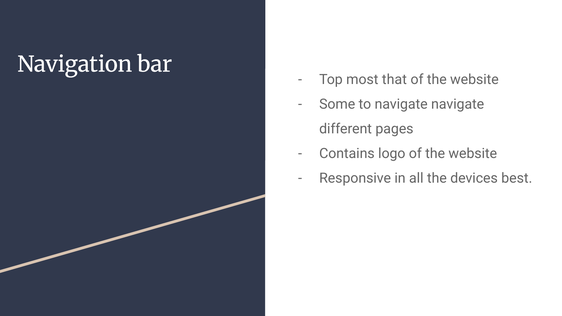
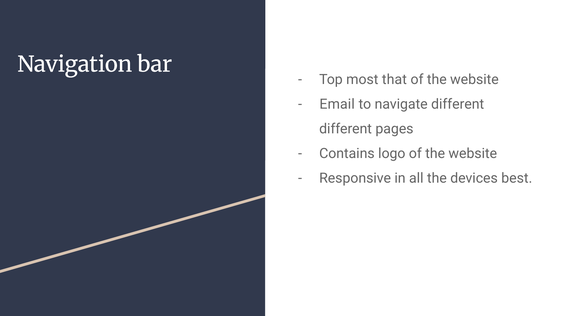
Some: Some -> Email
navigate navigate: navigate -> different
